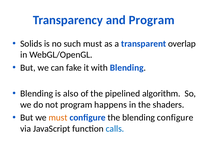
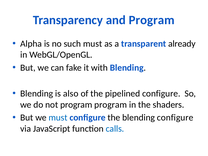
Solids: Solids -> Alpha
overlap: overlap -> already
pipelined algorithm: algorithm -> configure
program happens: happens -> program
must at (58, 118) colour: orange -> blue
